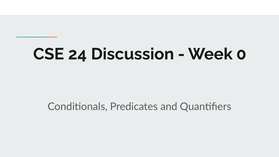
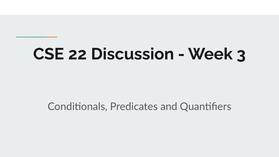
24: 24 -> 22
0: 0 -> 3
